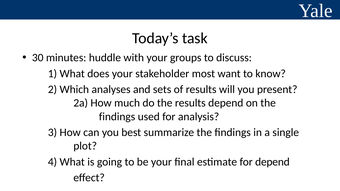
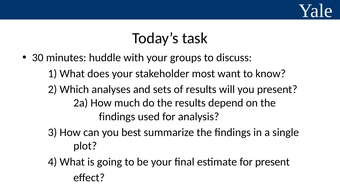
for depend: depend -> present
